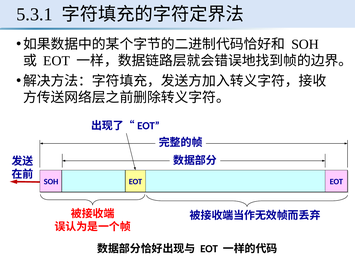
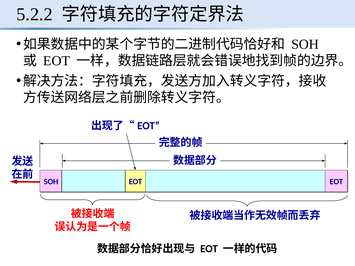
5.3.1: 5.3.1 -> 5.2.2
